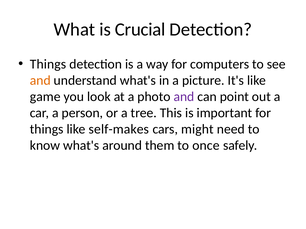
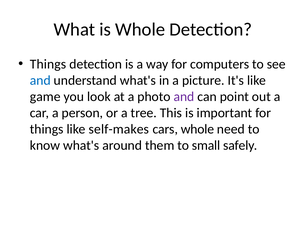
is Crucial: Crucial -> Whole
and at (40, 81) colour: orange -> blue
cars might: might -> whole
once: once -> small
